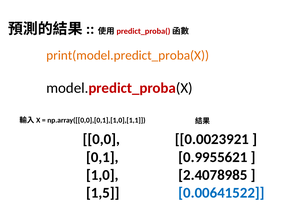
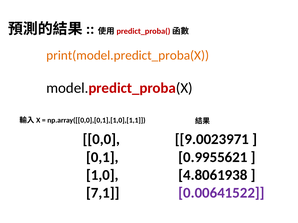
0.0023921: 0.0023921 -> 9.0023971
2.4078985: 2.4078985 -> 4.8061938
1,5: 1,5 -> 7,1
0.00641522 colour: blue -> purple
